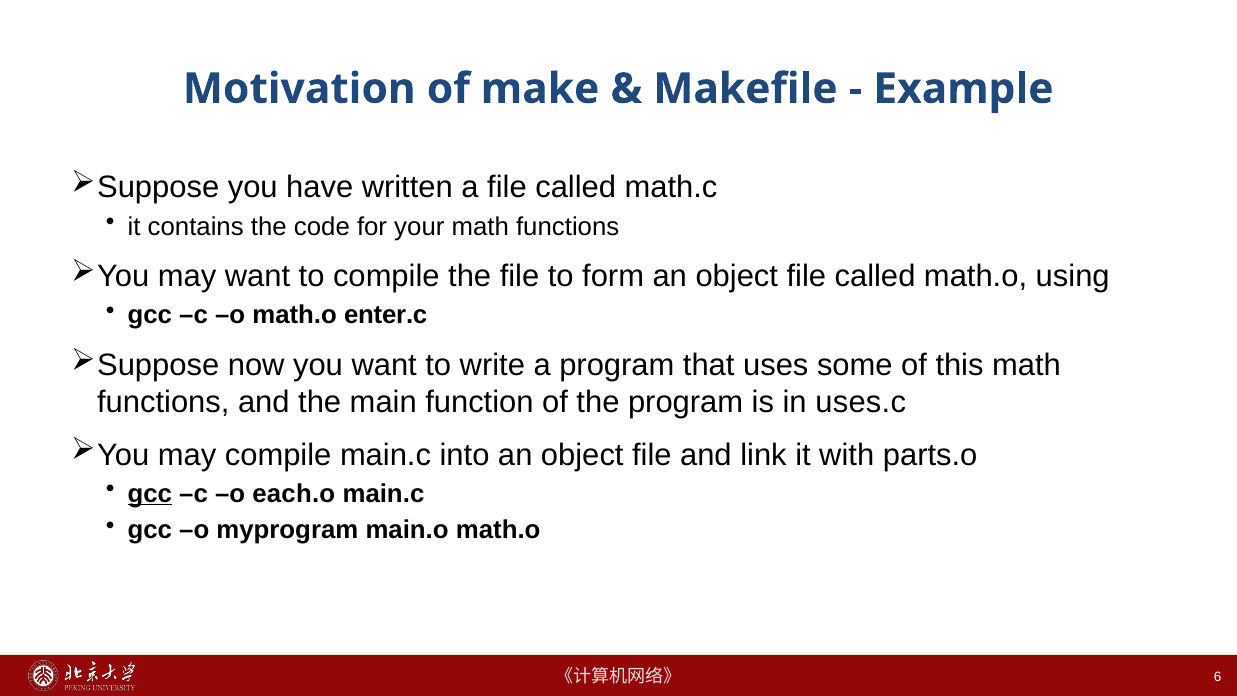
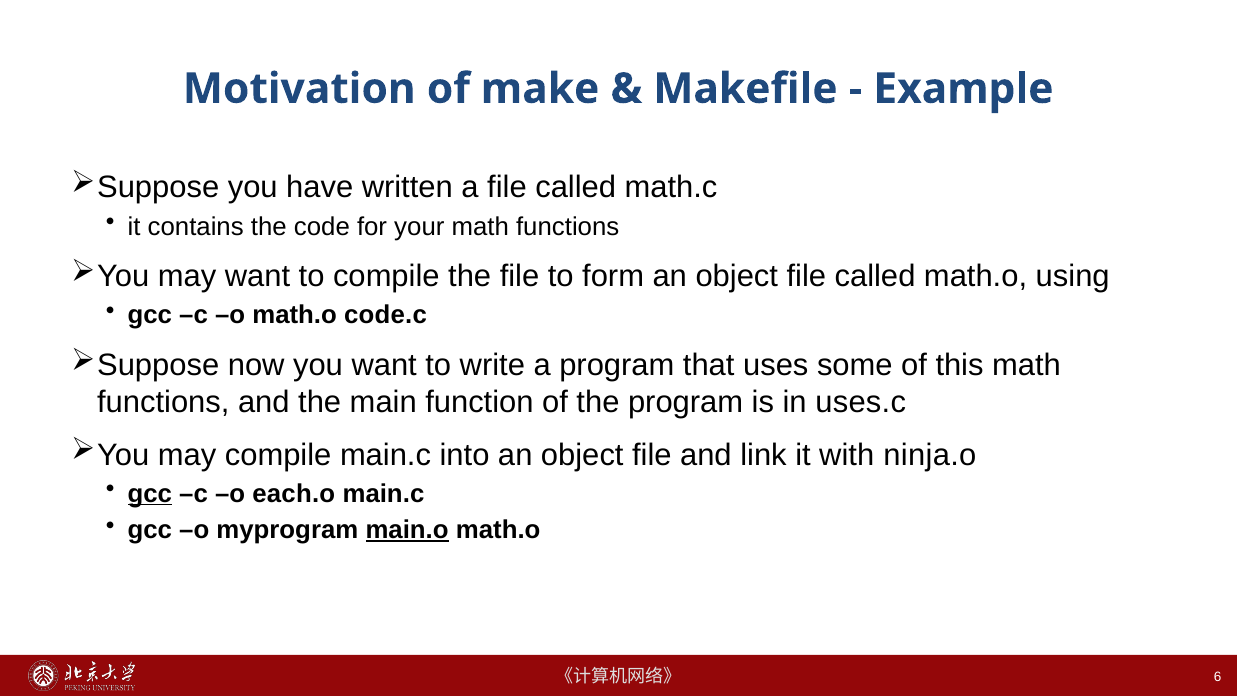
enter.c: enter.c -> code.c
parts.o: parts.o -> ninja.o
main.o underline: none -> present
